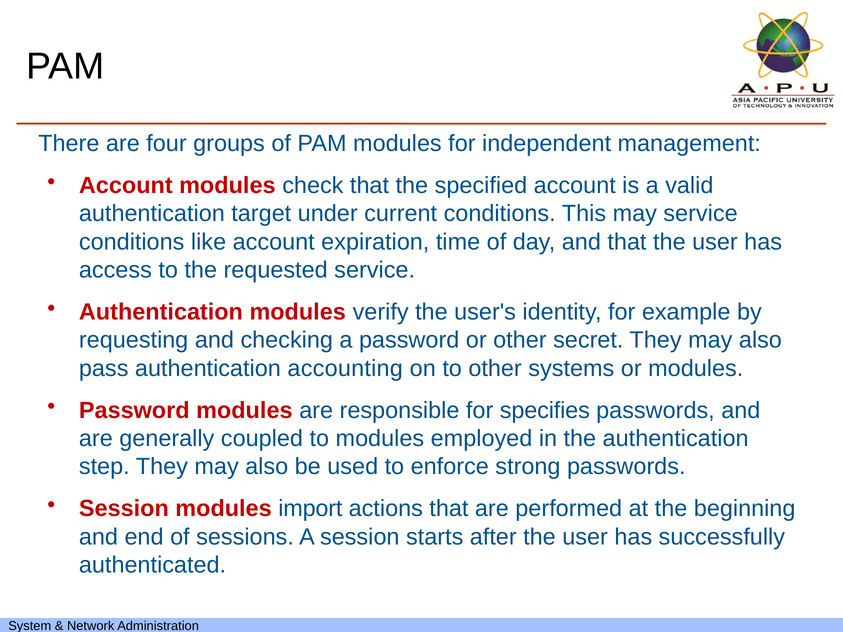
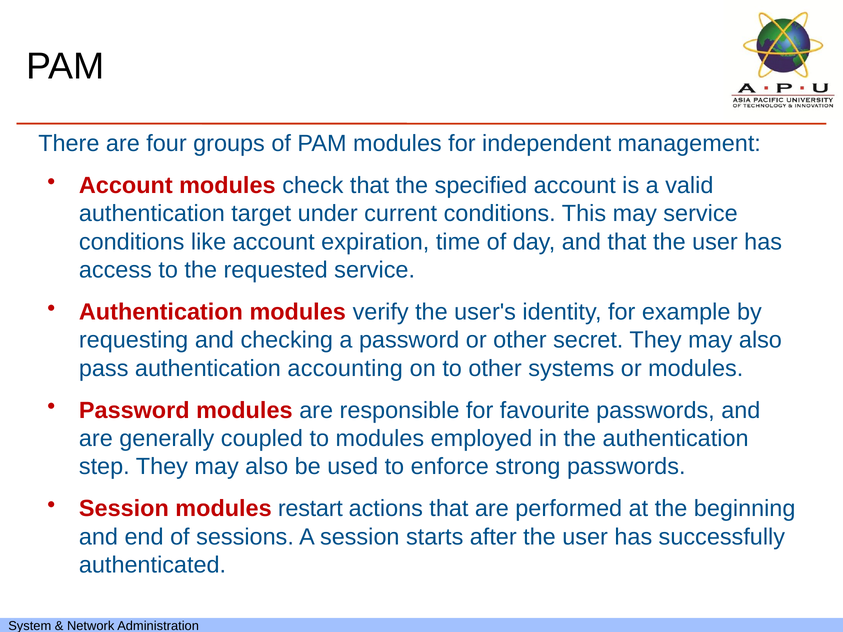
specifies: specifies -> favourite
import: import -> restart
